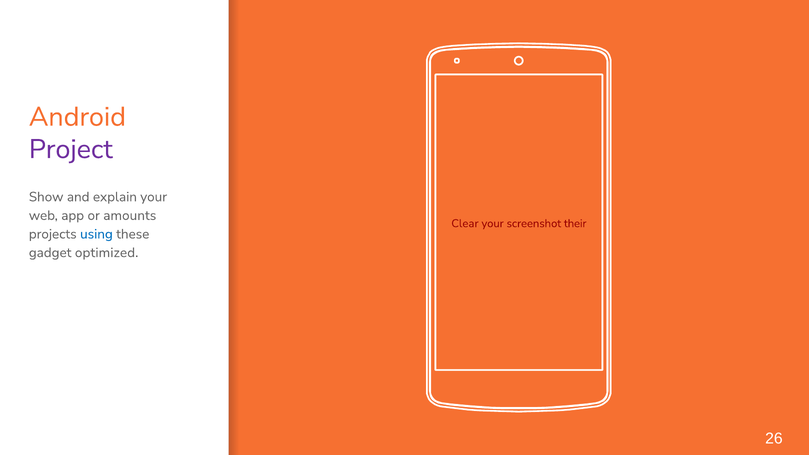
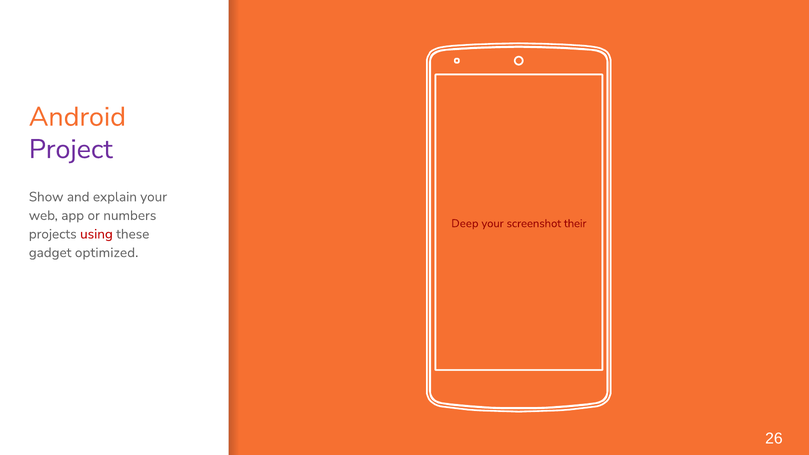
amounts: amounts -> numbers
Clear: Clear -> Deep
using colour: blue -> red
